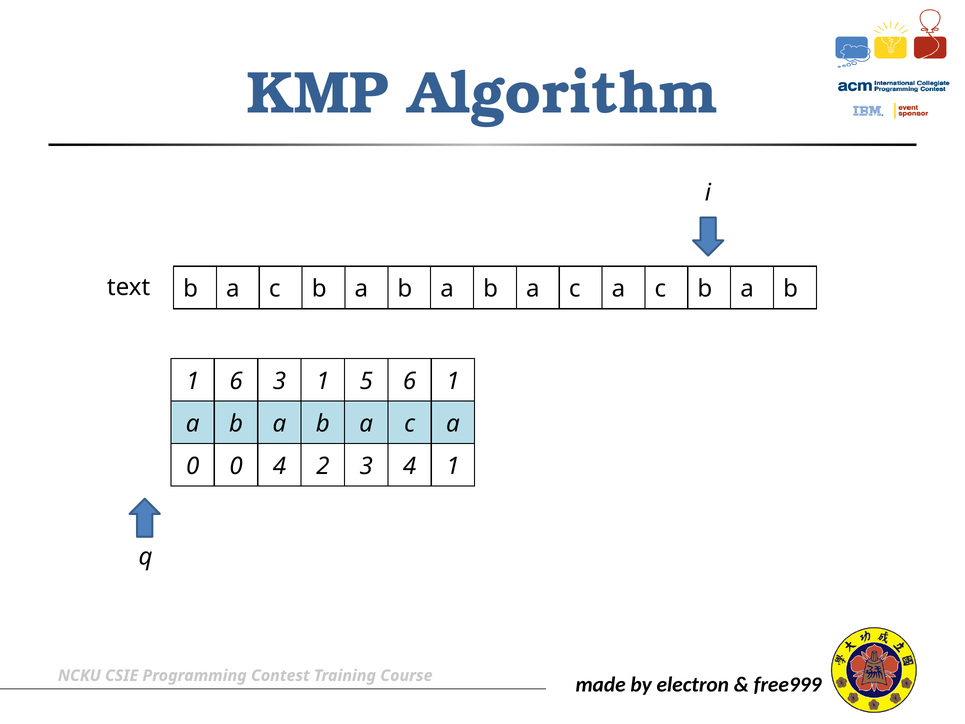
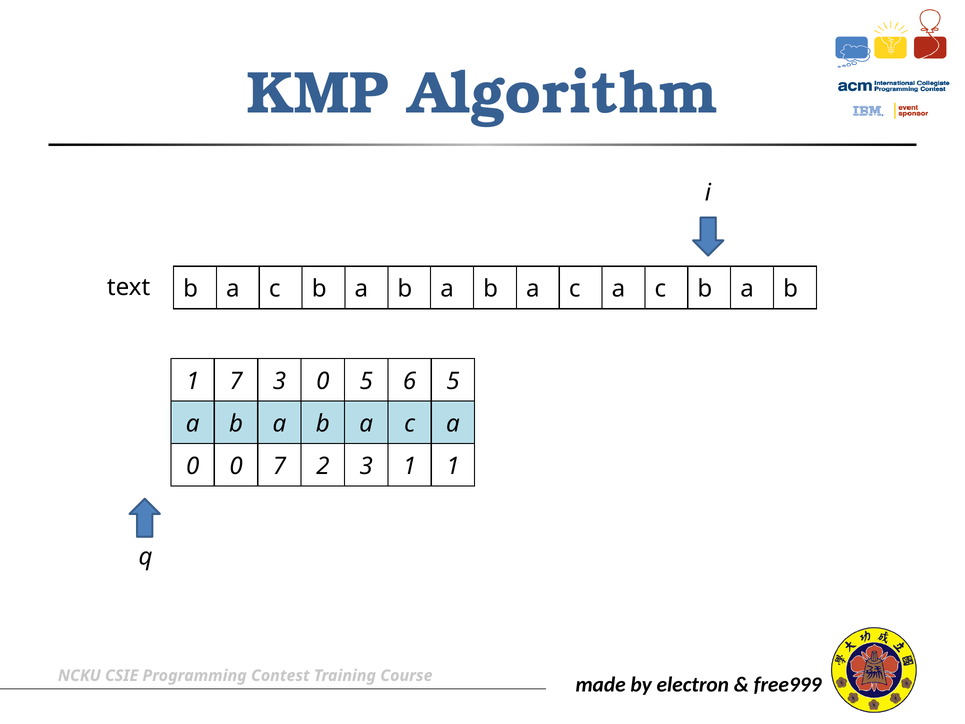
1 6: 6 -> 7
3 1: 1 -> 0
6 1: 1 -> 5
0 4: 4 -> 7
3 4: 4 -> 1
